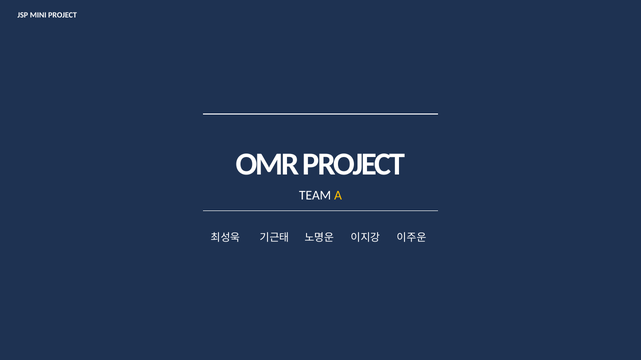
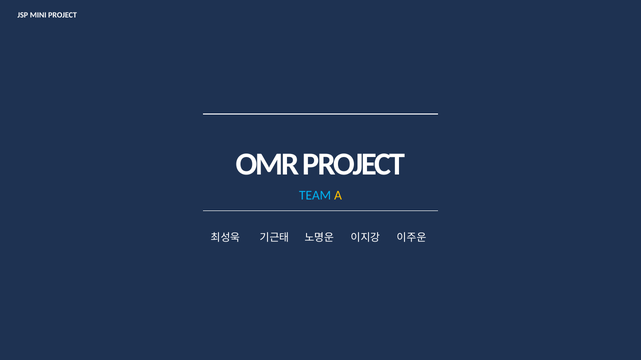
TEAM colour: white -> light blue
